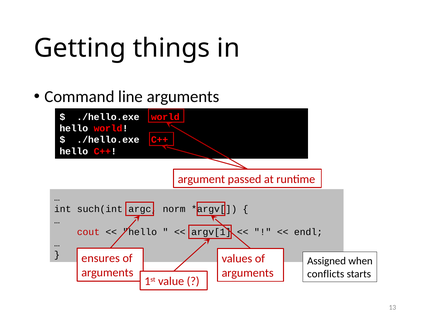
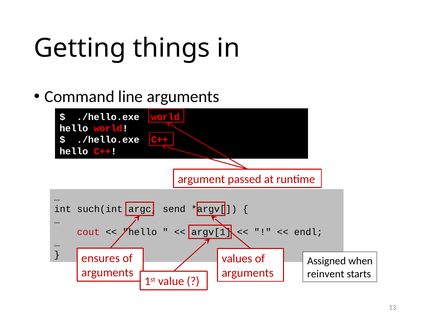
norm: norm -> send
conflicts: conflicts -> reinvent
